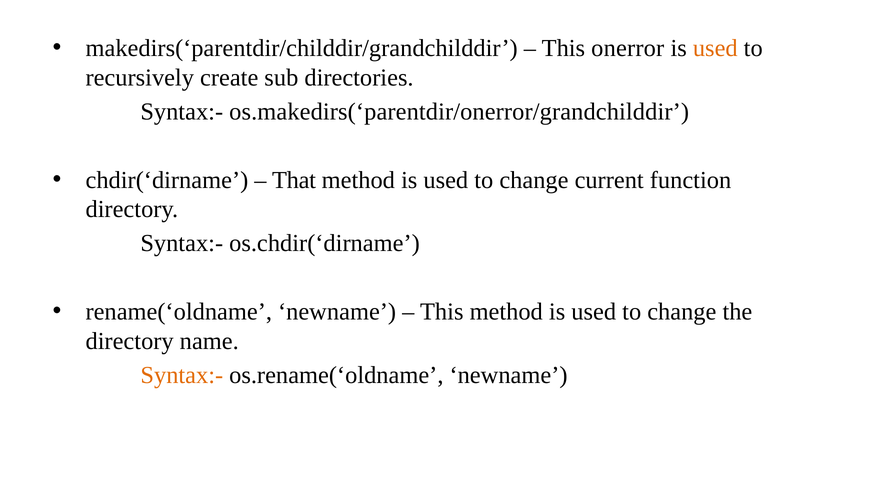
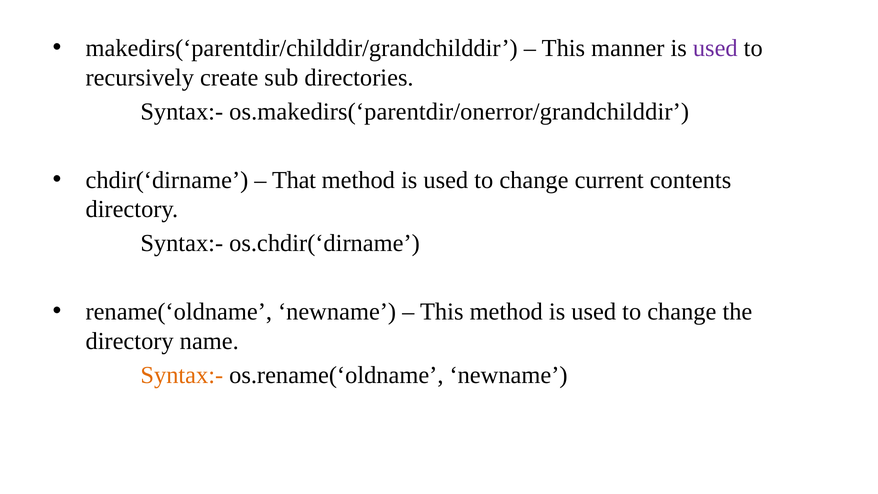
onerror: onerror -> manner
used at (715, 48) colour: orange -> purple
function: function -> contents
